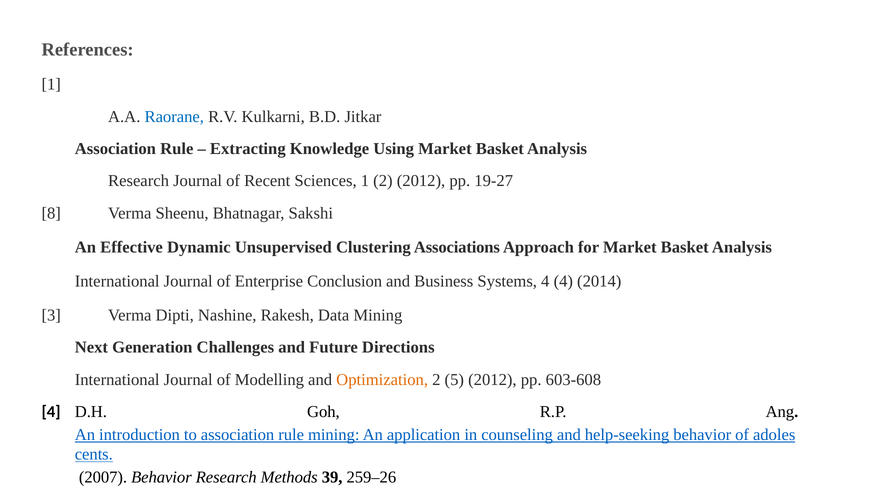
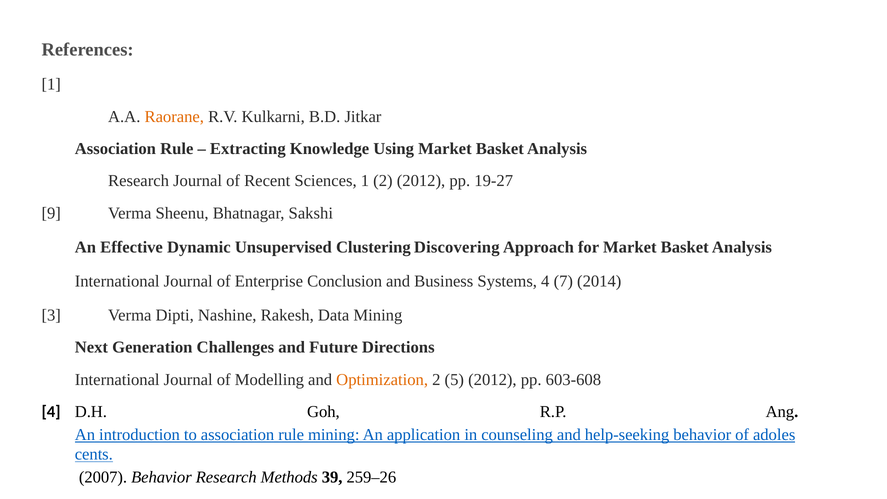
Raorane colour: blue -> orange
8: 8 -> 9
Associations: Associations -> Discovering
4 4: 4 -> 7
